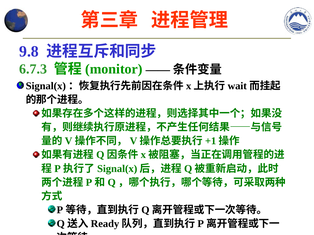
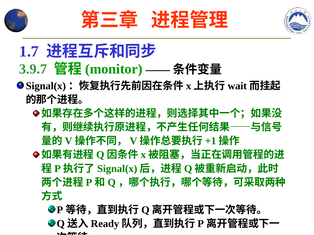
9.8: 9.8 -> 1.7
6.7.3: 6.7.3 -> 3.9.7
